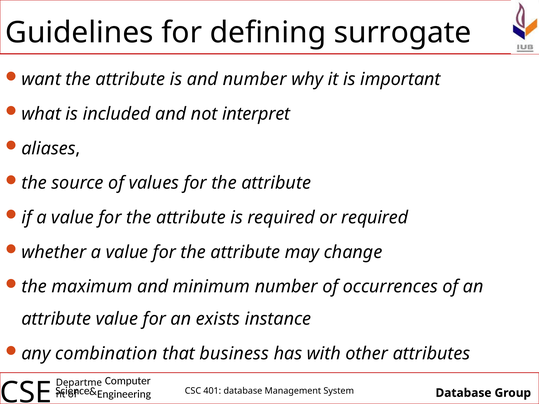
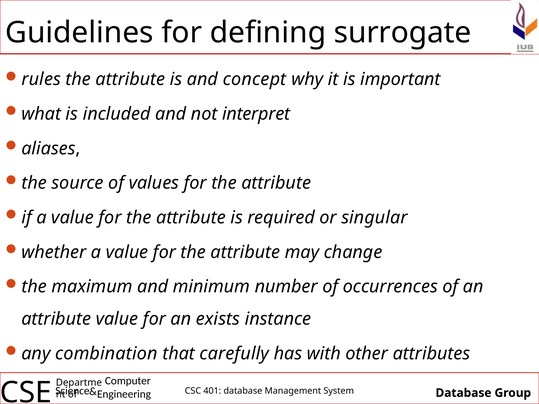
want: want -> rules
and number: number -> concept
or required: required -> singular
business: business -> carefully
